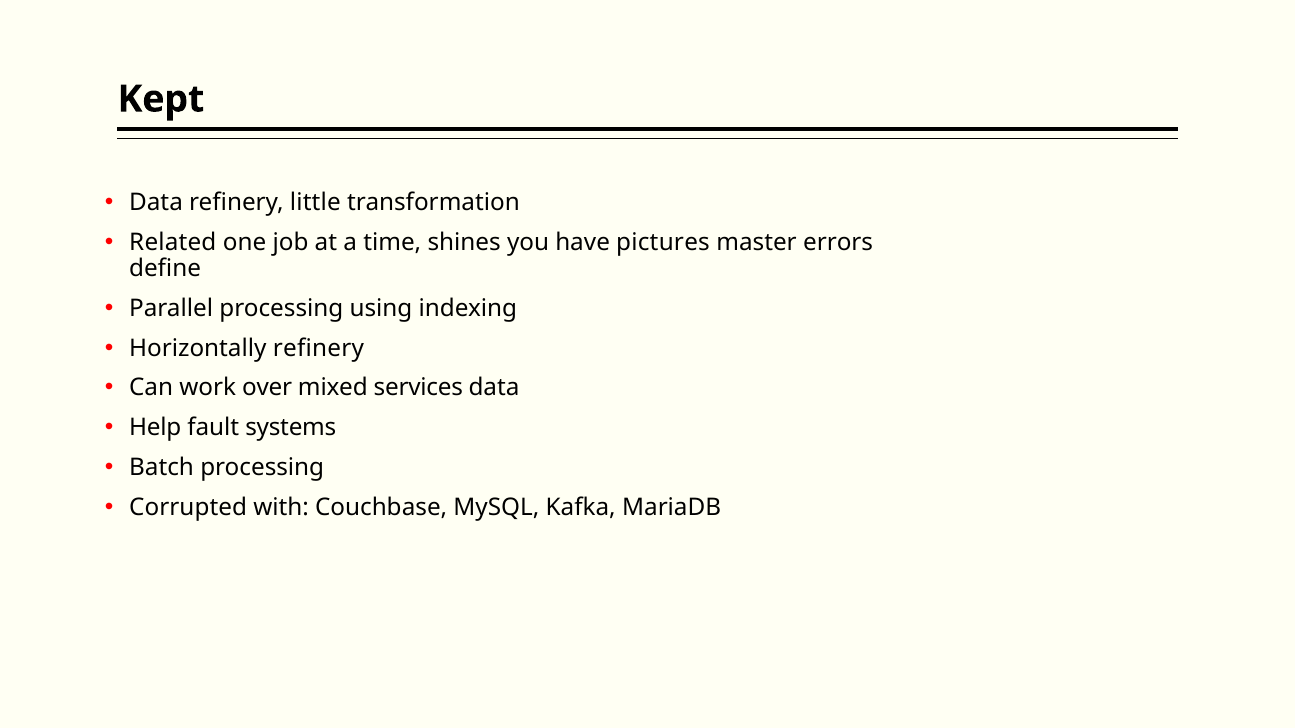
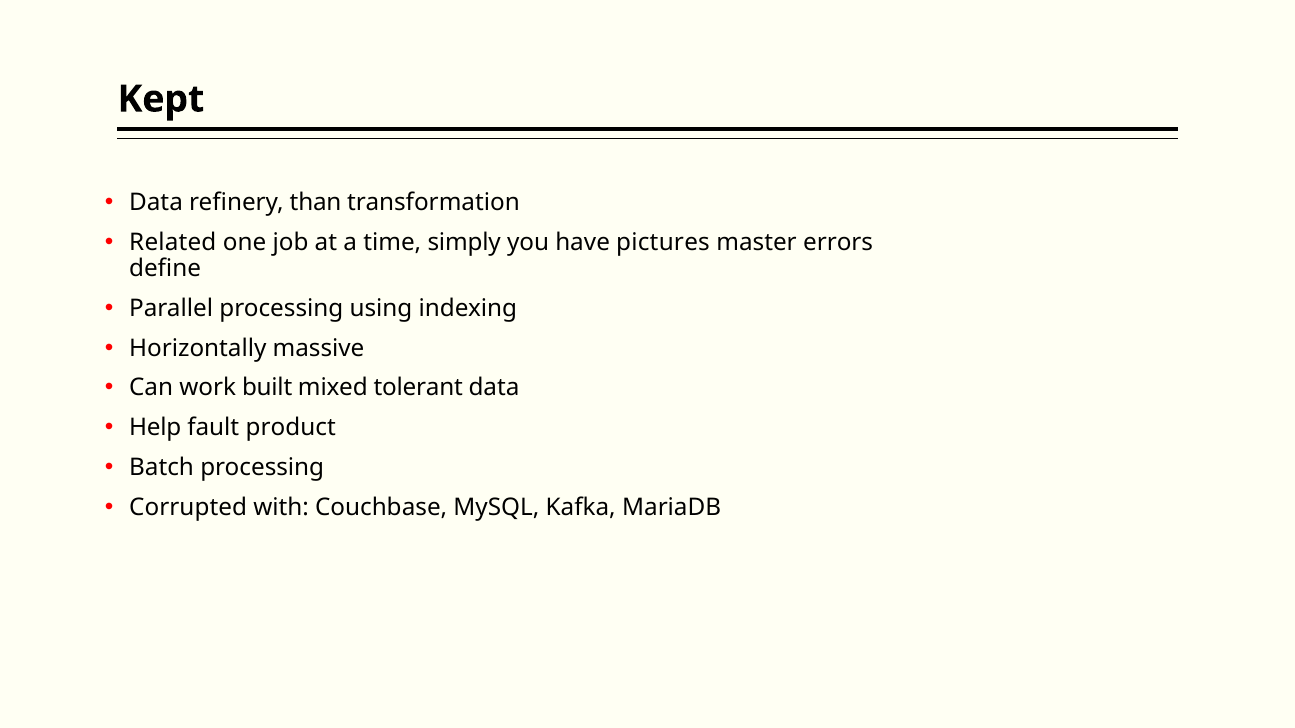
little: little -> than
shines: shines -> simply
Horizontally refinery: refinery -> massive
over: over -> built
services: services -> tolerant
systems: systems -> product
